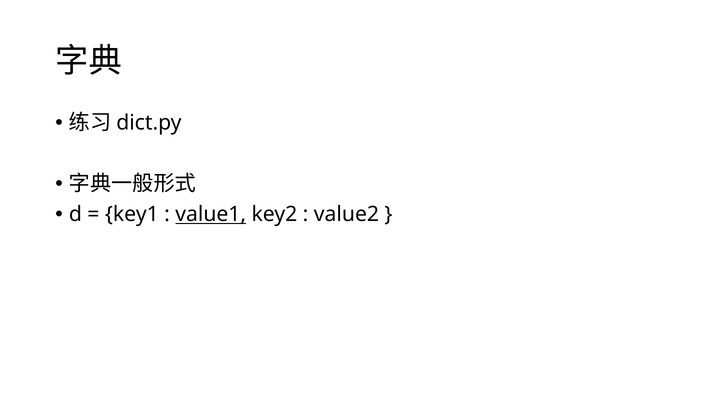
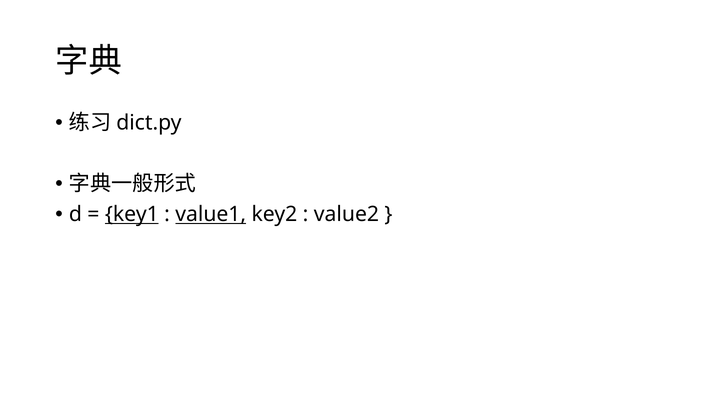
key1 underline: none -> present
